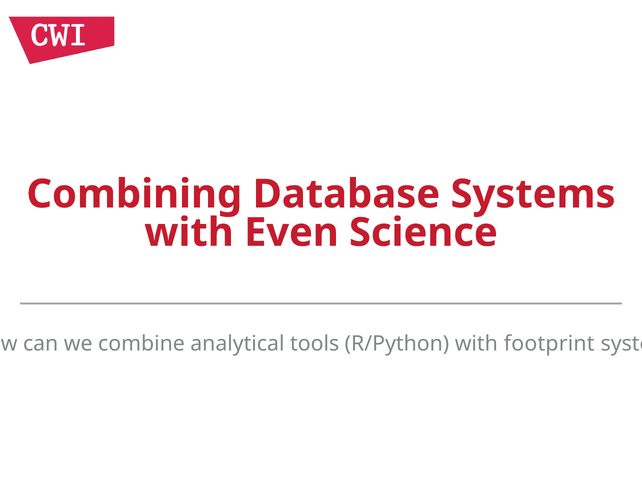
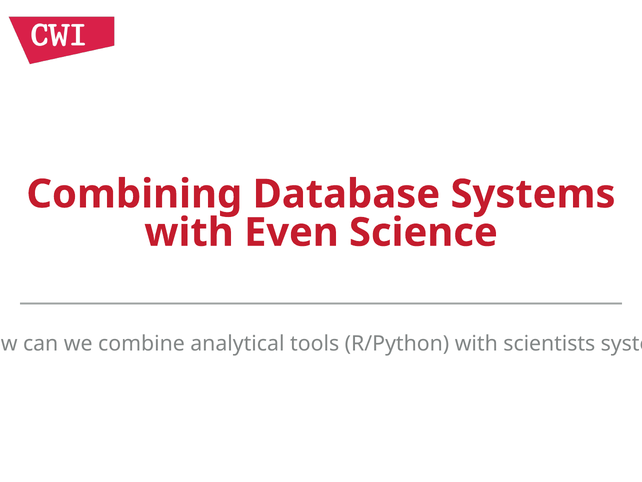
footprint: footprint -> scientists
